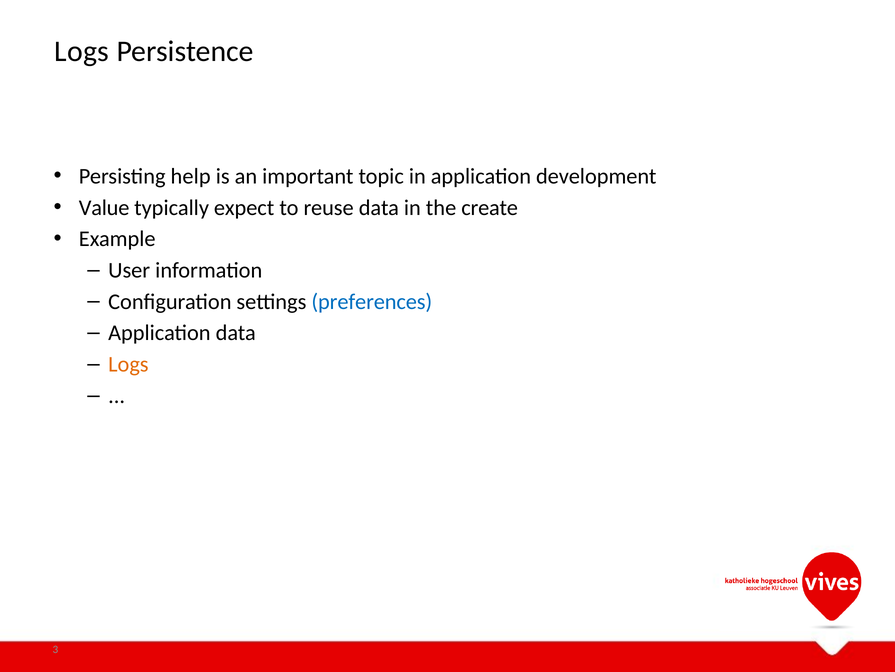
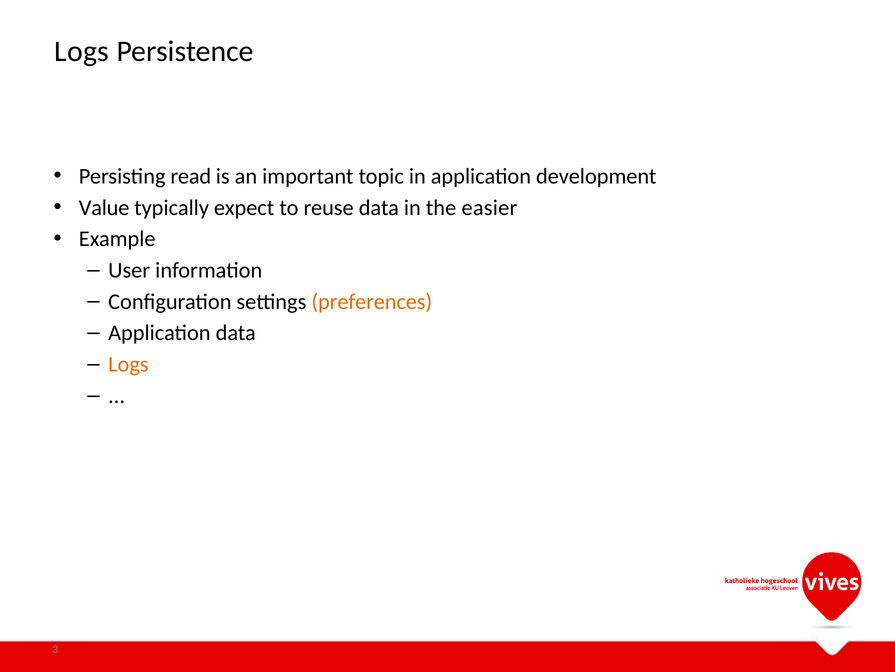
help: help -> read
create: create -> easier
preferences colour: blue -> orange
